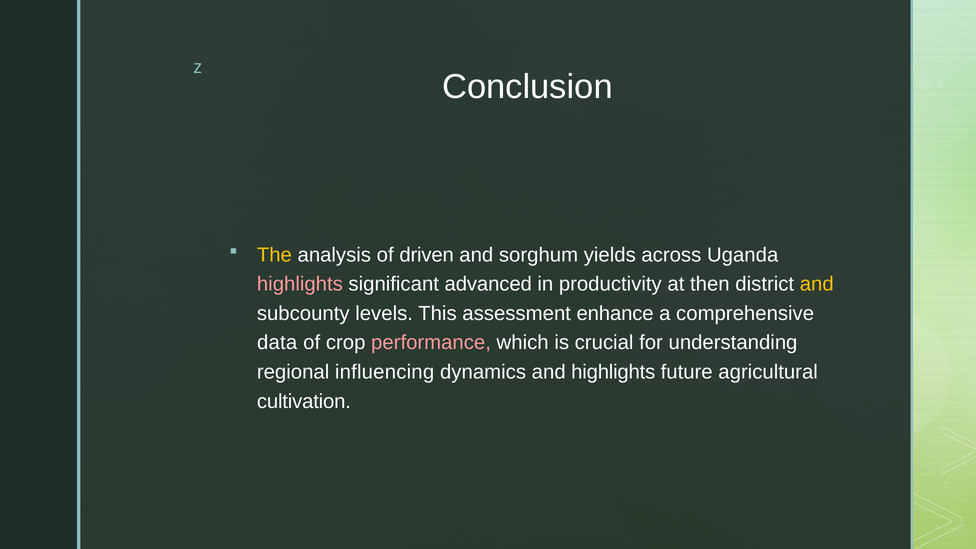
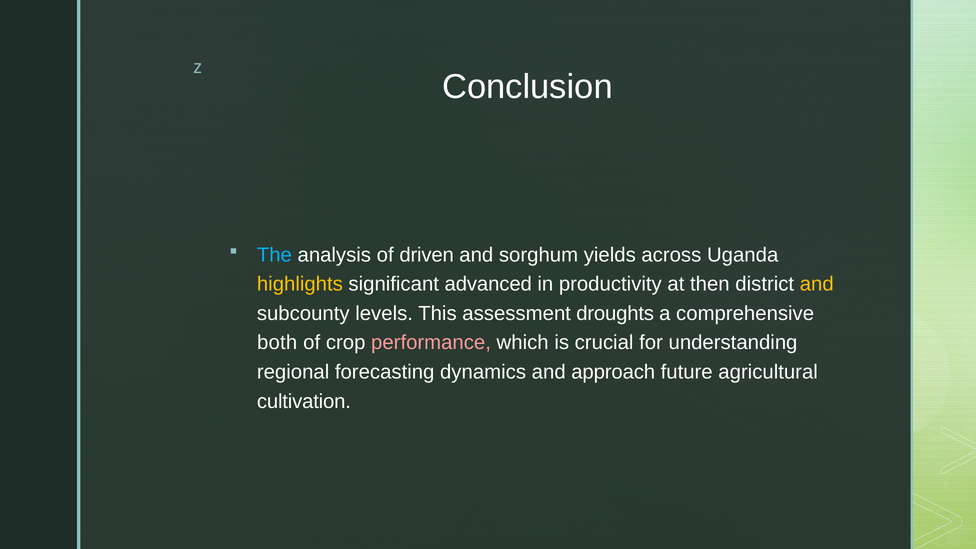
The colour: yellow -> light blue
highlights at (300, 284) colour: pink -> yellow
enhance: enhance -> droughts
data: data -> both
influencing: influencing -> forecasting
and highlights: highlights -> approach
